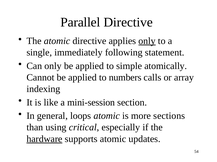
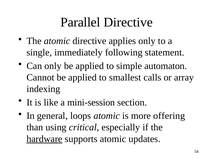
only at (147, 41) underline: present -> none
atomically: atomically -> automaton
numbers: numbers -> smallest
sections: sections -> offering
